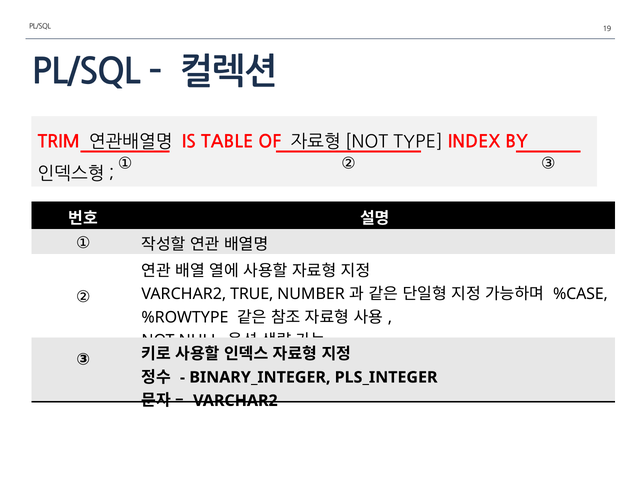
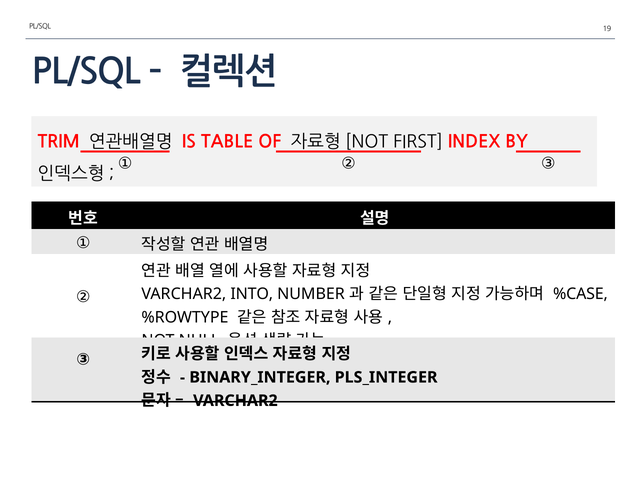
TYPE: TYPE -> FIRST
TRUE: TRUE -> INTO
